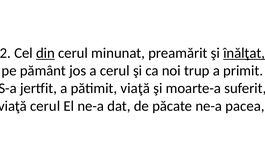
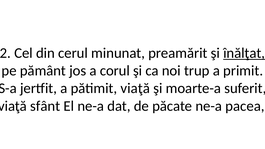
din underline: present -> none
a cerul: cerul -> corul
cerul at (45, 106): cerul -> sfânt
